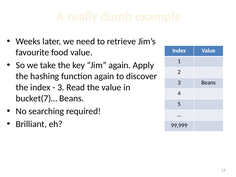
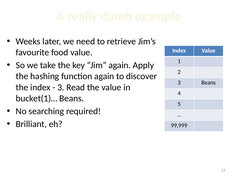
bucket(7)…: bucket(7)… -> bucket(1)…
